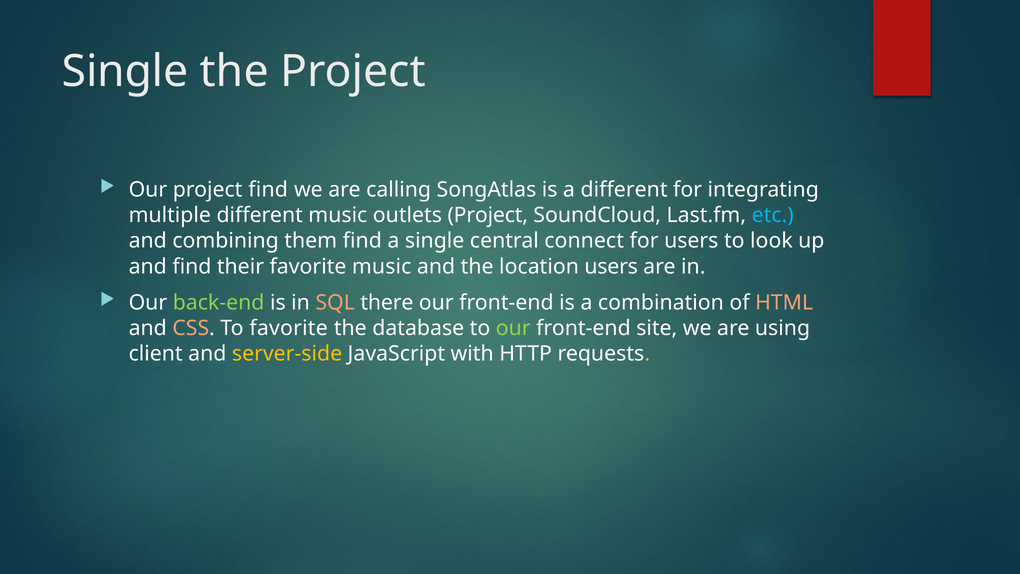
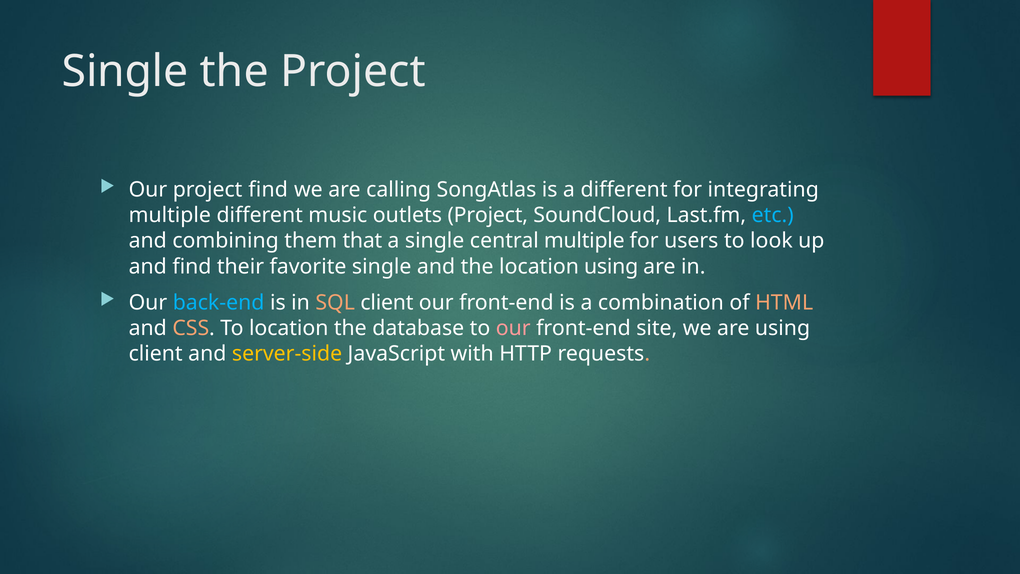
them find: find -> that
central connect: connect -> multiple
favorite music: music -> single
location users: users -> using
back-end colour: light green -> light blue
SQL there: there -> client
To favorite: favorite -> location
our at (513, 328) colour: light green -> pink
